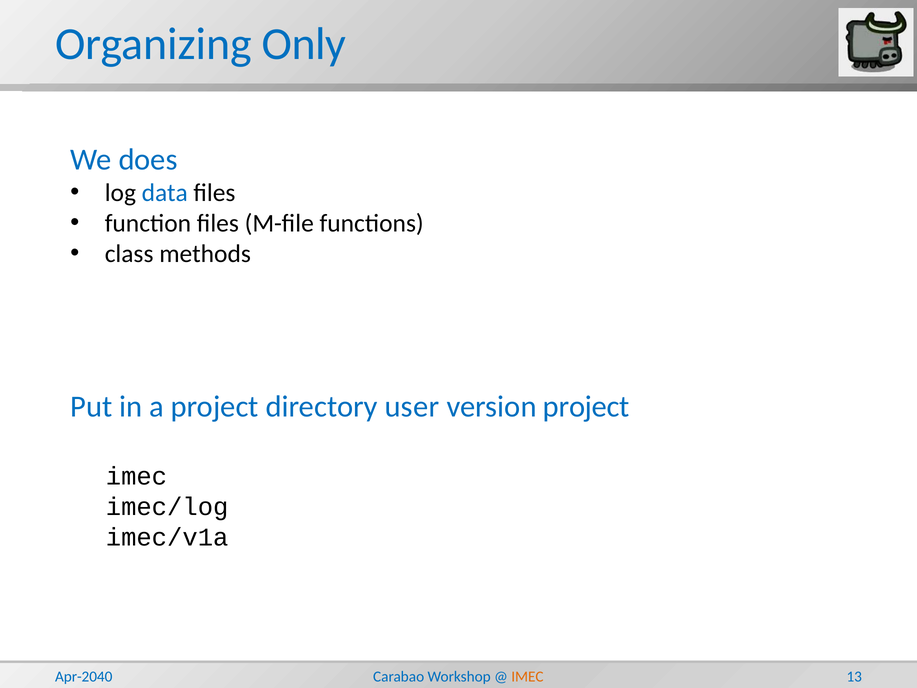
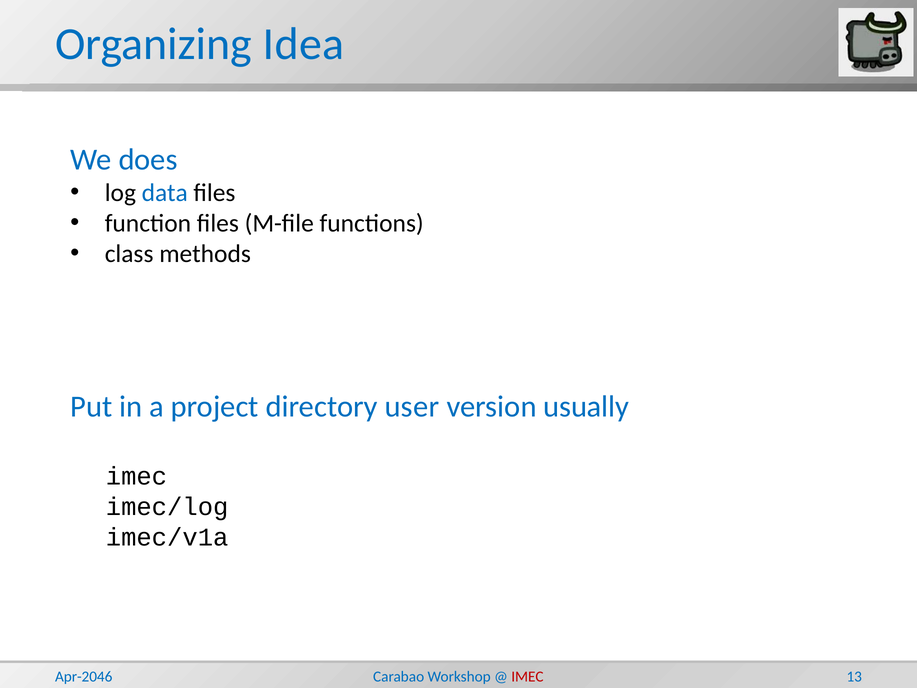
Only: Only -> Idea
version project: project -> usually
IMEC at (527, 676) colour: orange -> red
Apr-2040: Apr-2040 -> Apr-2046
